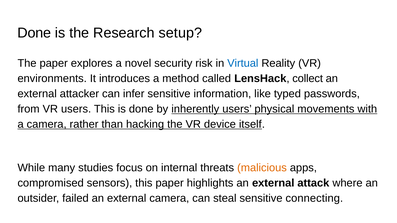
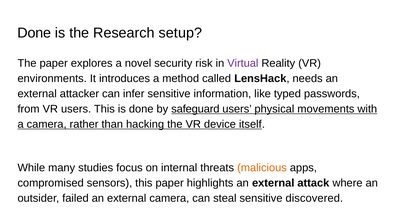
Virtual colour: blue -> purple
collect: collect -> needs
inherently: inherently -> safeguard
connecting: connecting -> discovered
